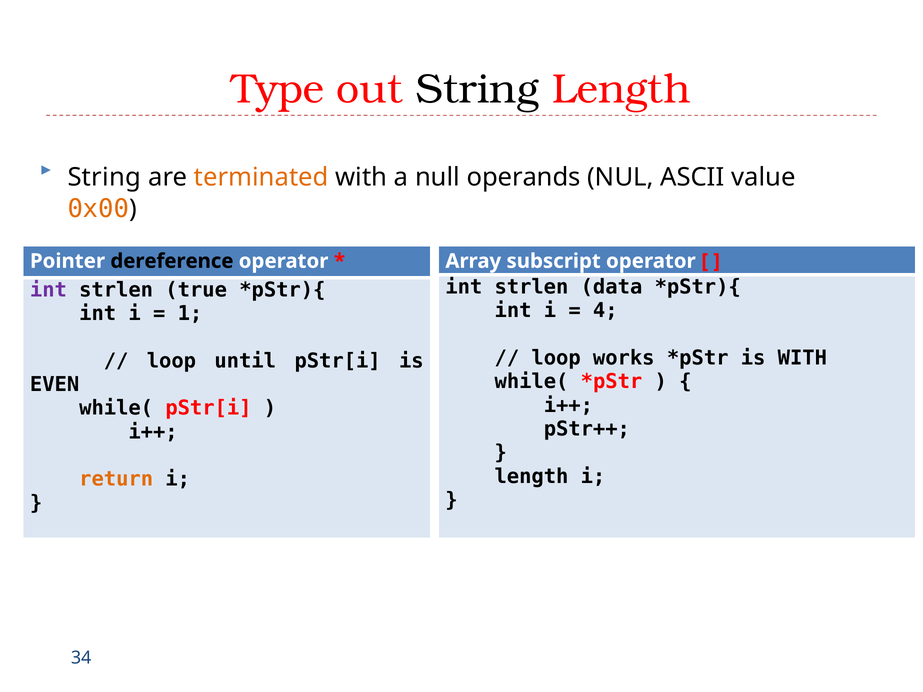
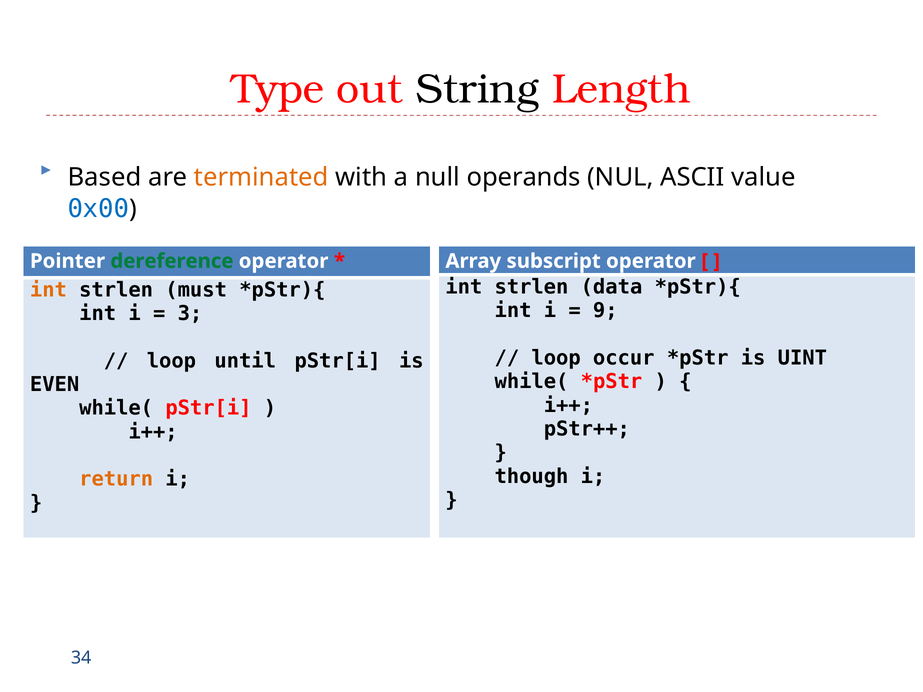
String at (104, 177): String -> Based
0x00 colour: orange -> blue
dereference colour: black -> green
int at (48, 290) colour: purple -> orange
true: true -> must
4: 4 -> 9
1: 1 -> 3
works: works -> occur
is WITH: WITH -> UINT
length at (532, 477): length -> though
